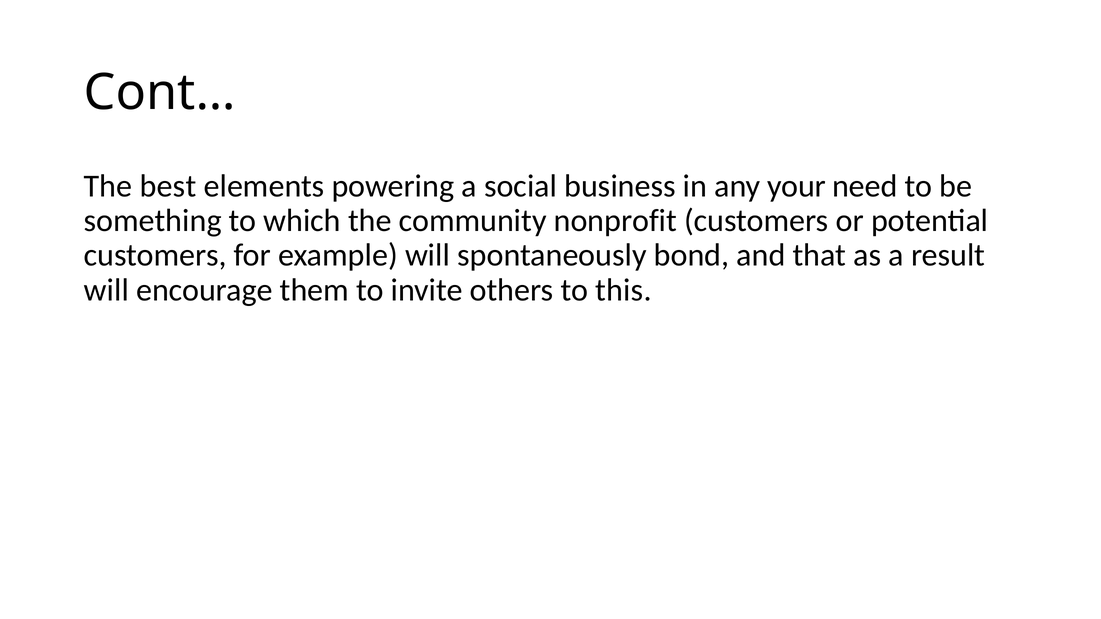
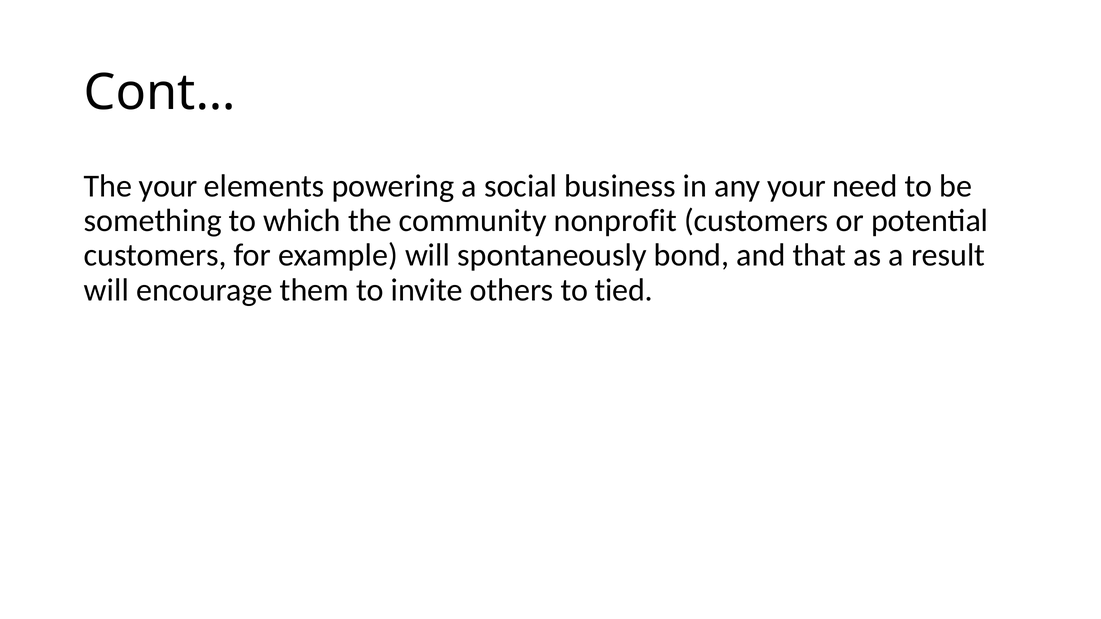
The best: best -> your
this: this -> tied
